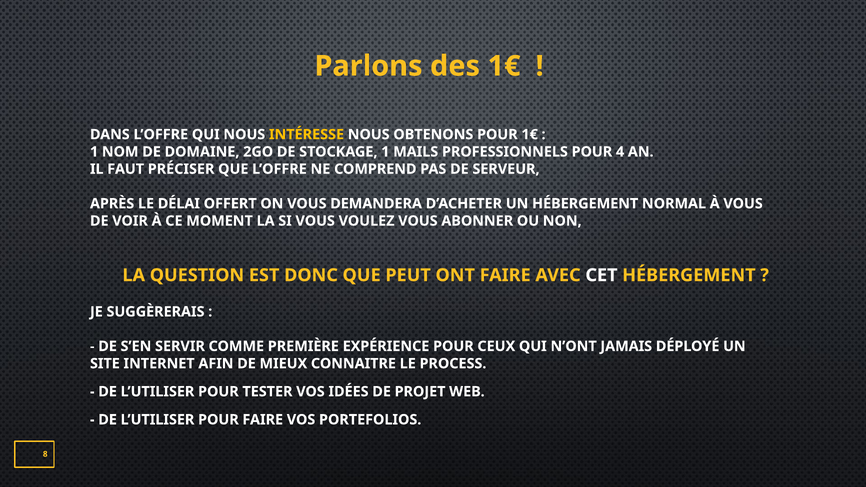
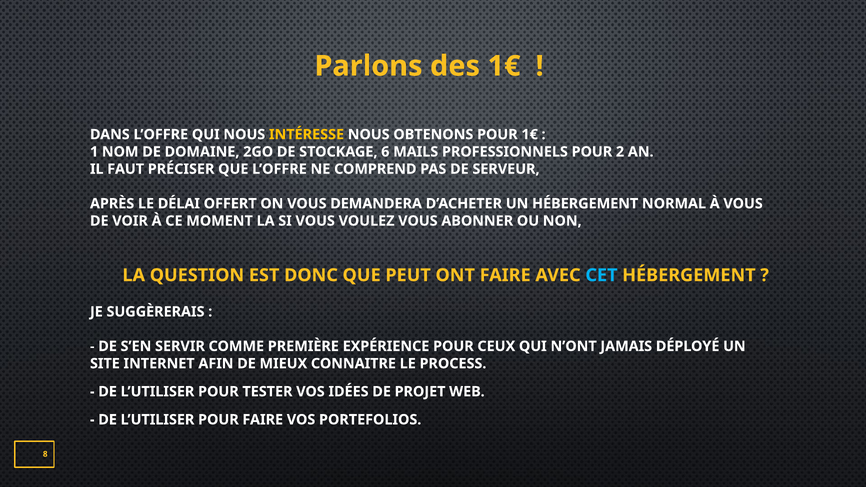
STOCKAGE 1: 1 -> 6
4: 4 -> 2
CET colour: white -> light blue
